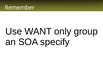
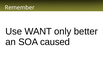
group: group -> better
specify: specify -> caused
